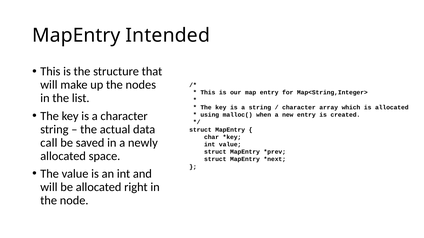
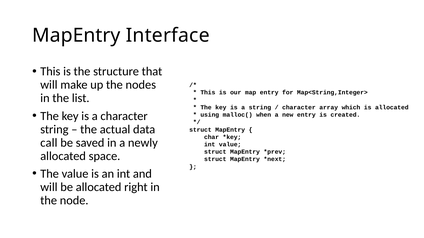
Intended: Intended -> Interface
